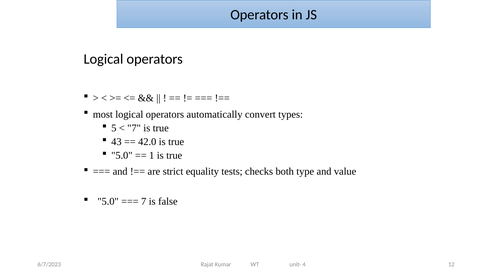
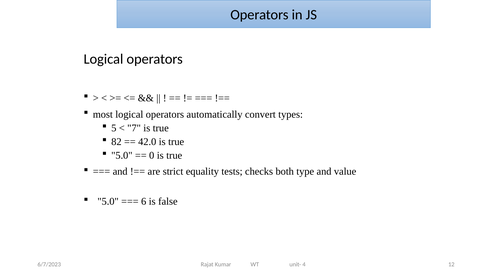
43: 43 -> 82
1: 1 -> 0
7 at (144, 201): 7 -> 6
